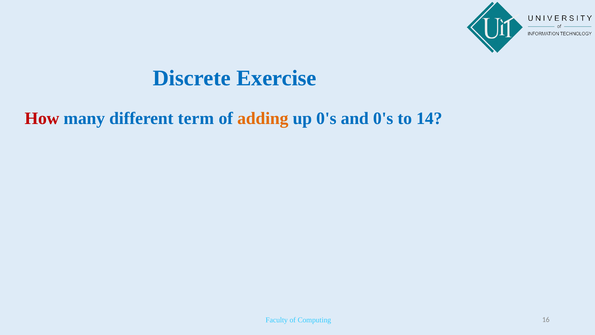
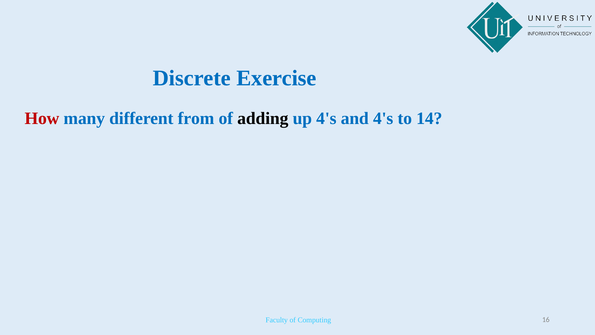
term: term -> from
adding colour: orange -> black
up 0's: 0's -> 4's
and 0's: 0's -> 4's
